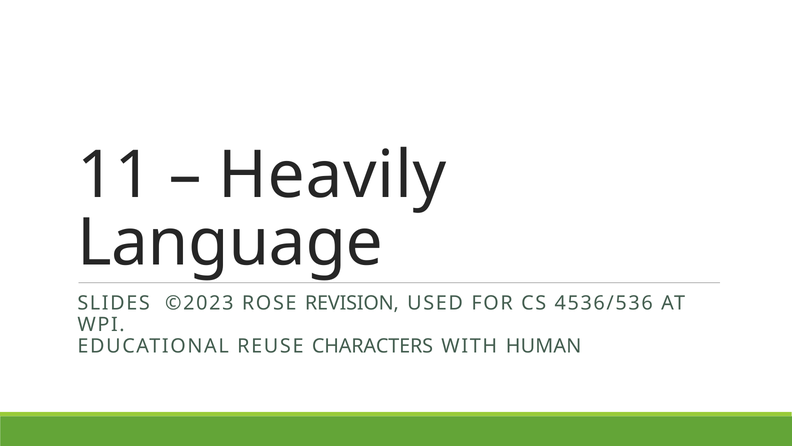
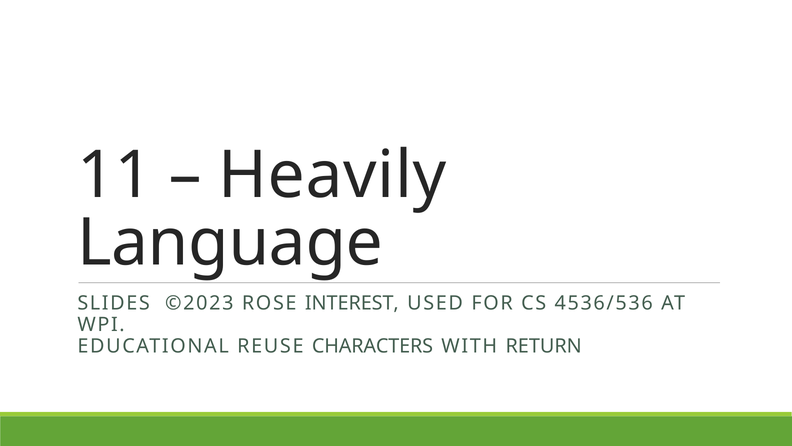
REVISION: REVISION -> INTEREST
HUMAN: HUMAN -> RETURN
